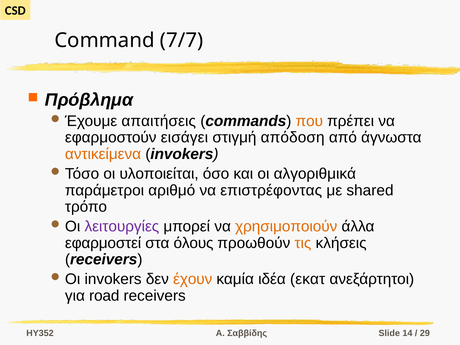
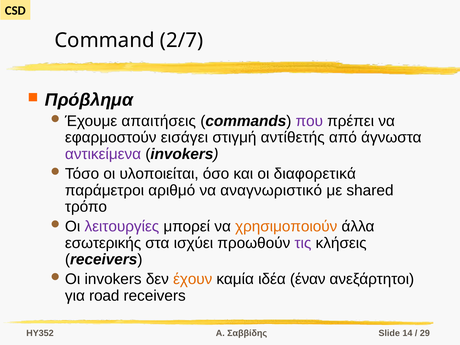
7/7: 7/7 -> 2/7
που colour: orange -> purple
απόδοση: απόδοση -> αντίθετής
αντικείμενα colour: orange -> purple
αλγοριθμικά: αλγοριθμικά -> διαφορετικά
επιστρέφοντας: επιστρέφοντας -> αναγνωριστικό
εφαρμοστεί: εφαρμοστεί -> εσωτερικής
όλους: όλους -> ισχύει
τις colour: orange -> purple
εκατ: εκατ -> έναν
